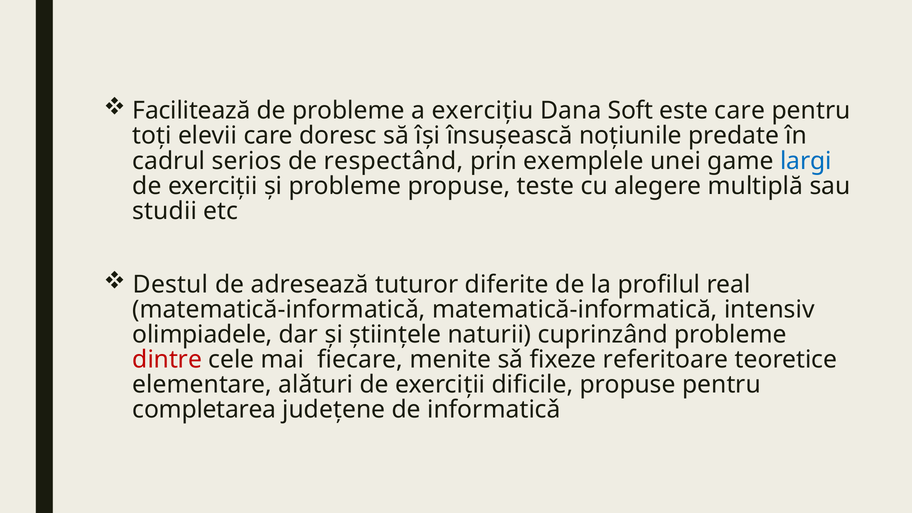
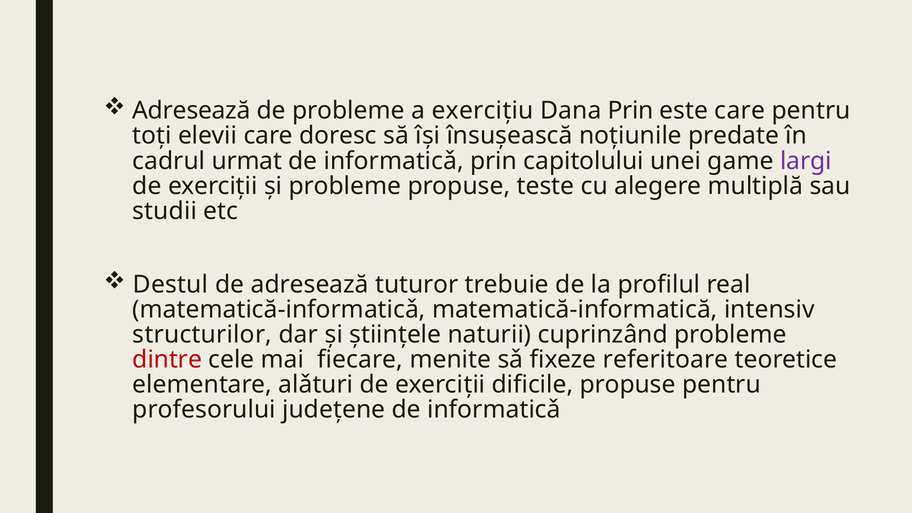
Facilitează at (191, 111): Facilitează -> Adresează
Dana Soft: Soft -> Prin
serios: serios -> urmat
respectând at (394, 161): respectând -> informaticǎ
exemplele: exemplele -> capitolului
largi colour: blue -> purple
diferite: diferite -> trebuie
olimpiadele: olimpiadele -> structurilor
completarea: completarea -> profesorului
